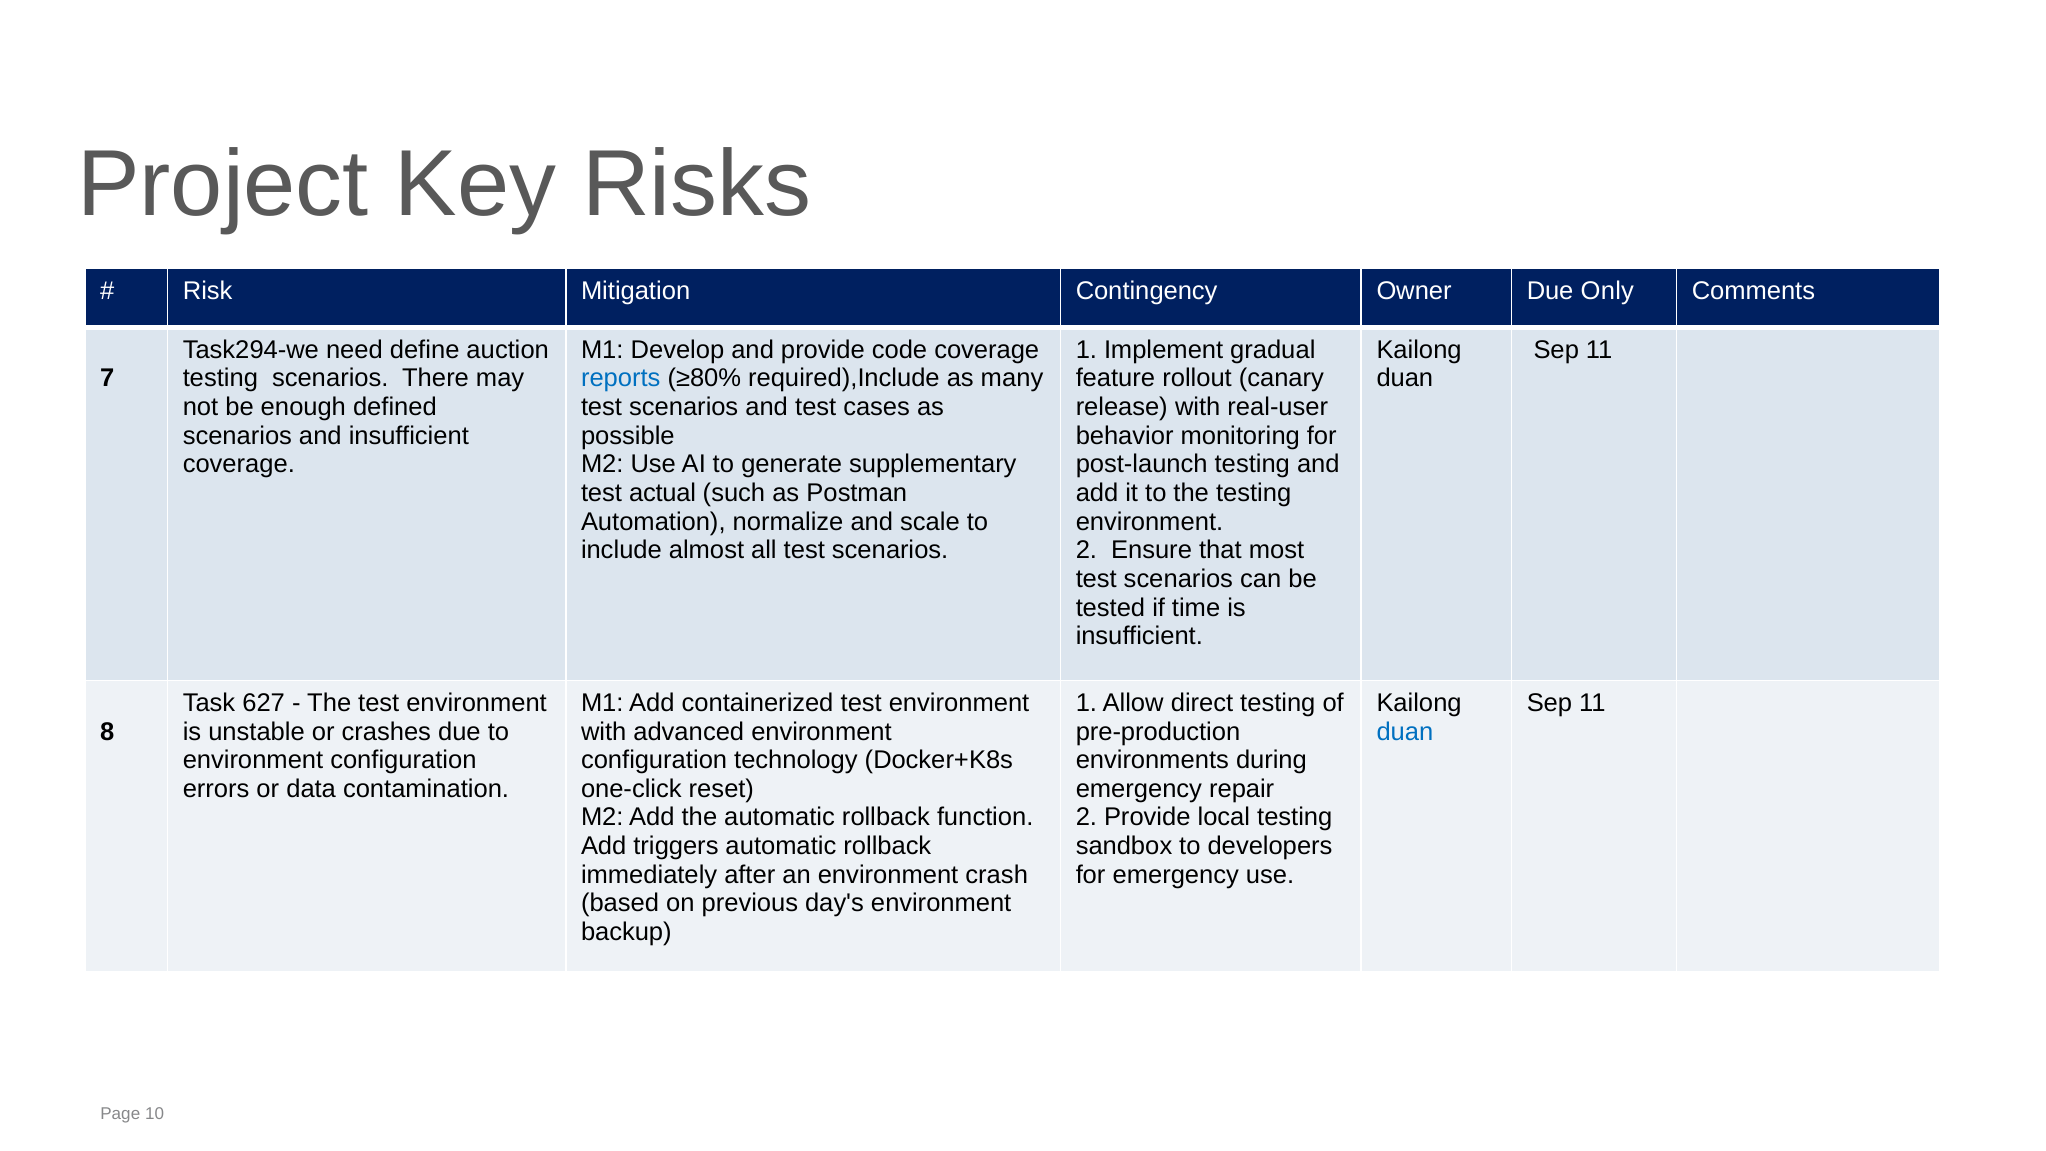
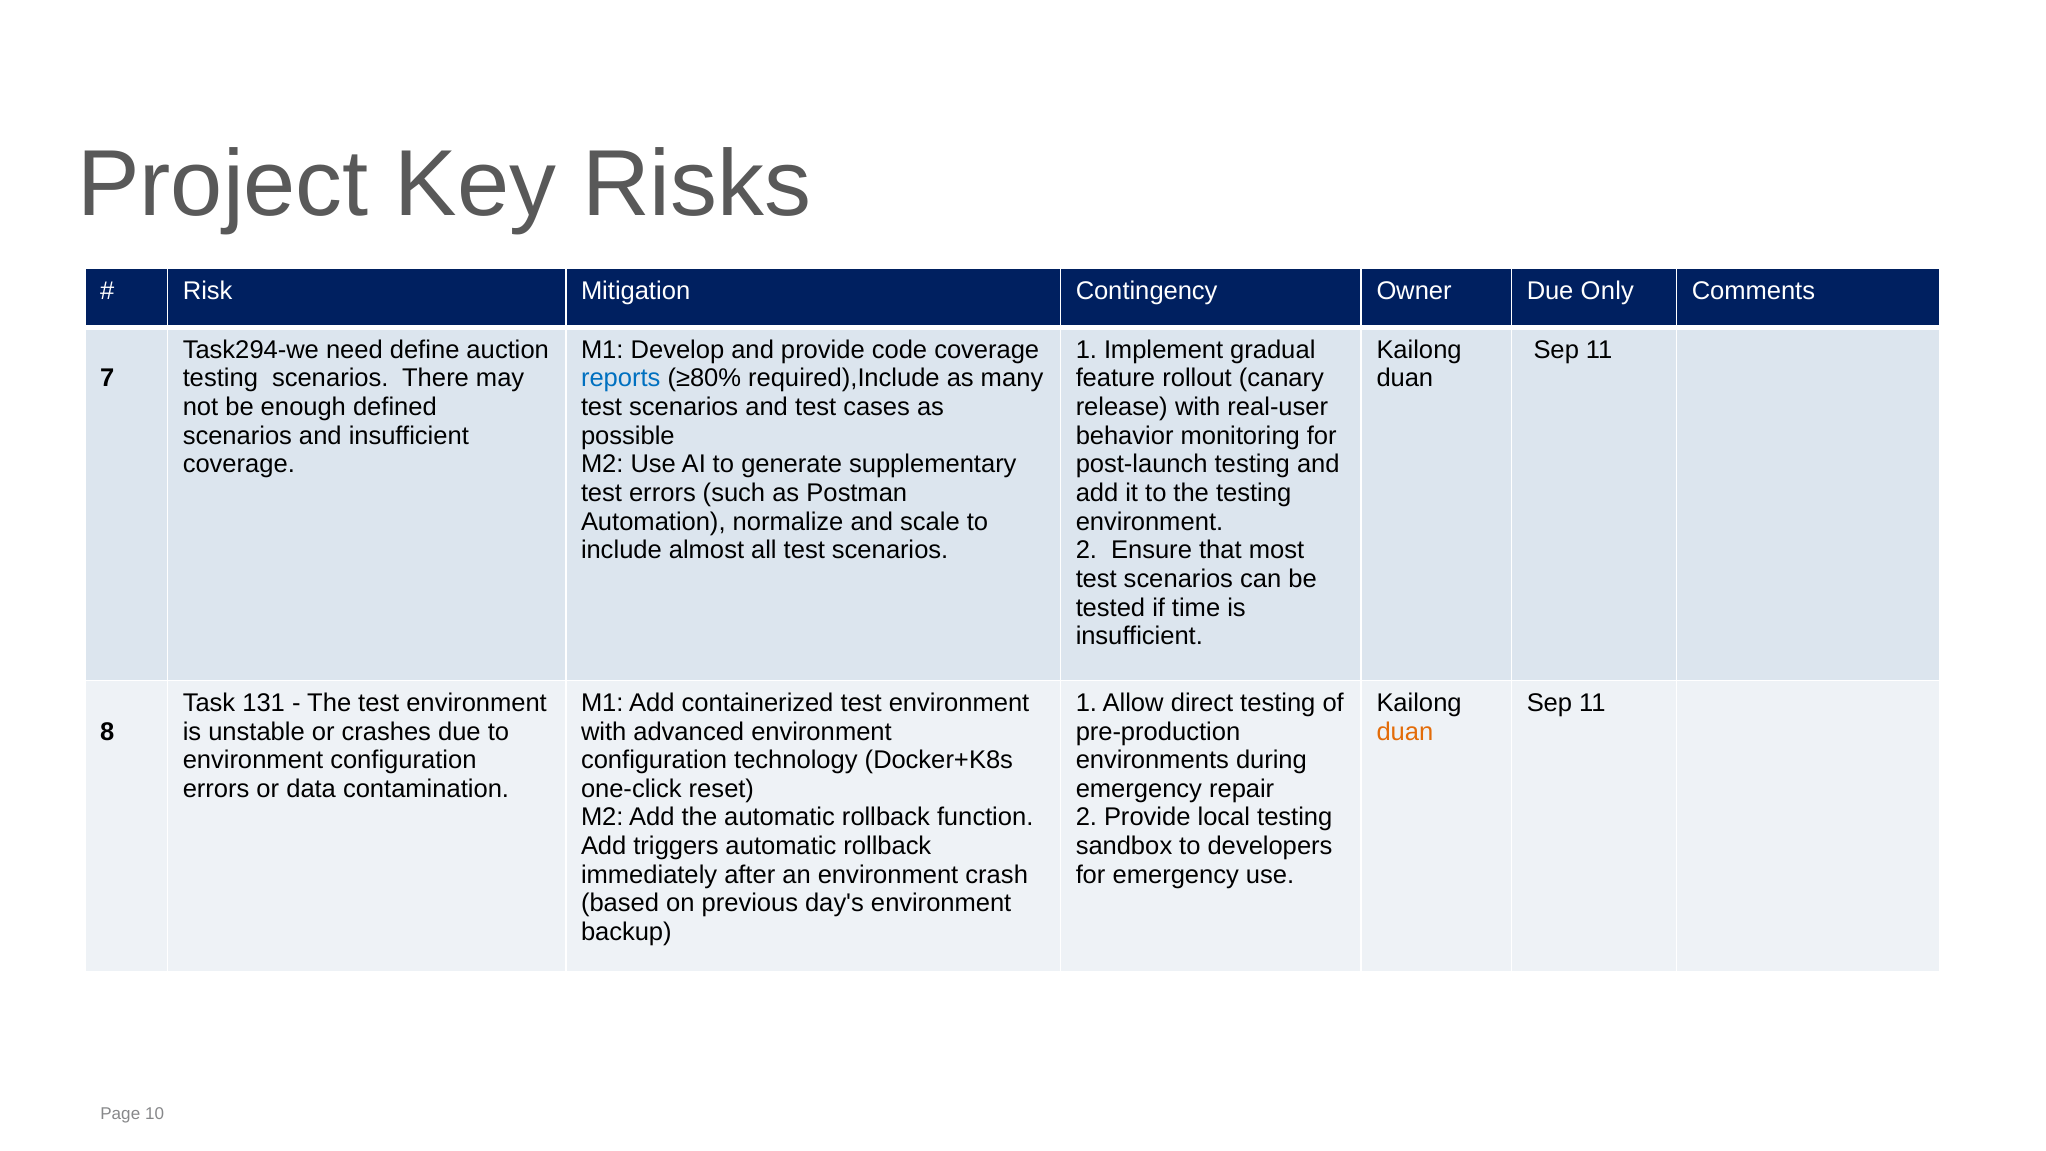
test actual: actual -> errors
627: 627 -> 131
duan at (1405, 732) colour: blue -> orange
